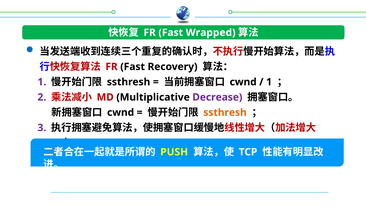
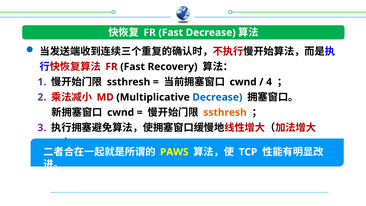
Fast Wrapped: Wrapped -> Decrease
1 at (269, 82): 1 -> 4
Decrease at (217, 97) colour: purple -> blue
PUSH: PUSH -> PAWS
